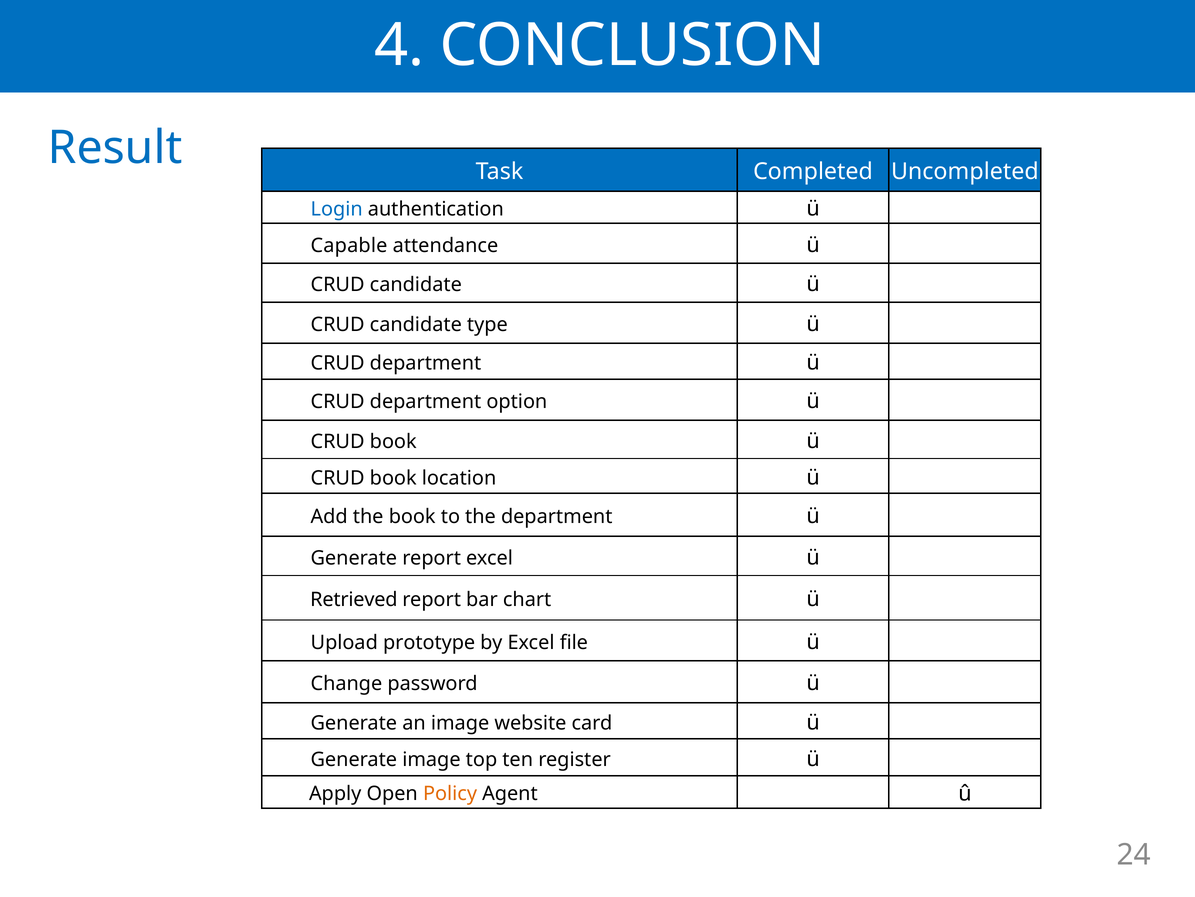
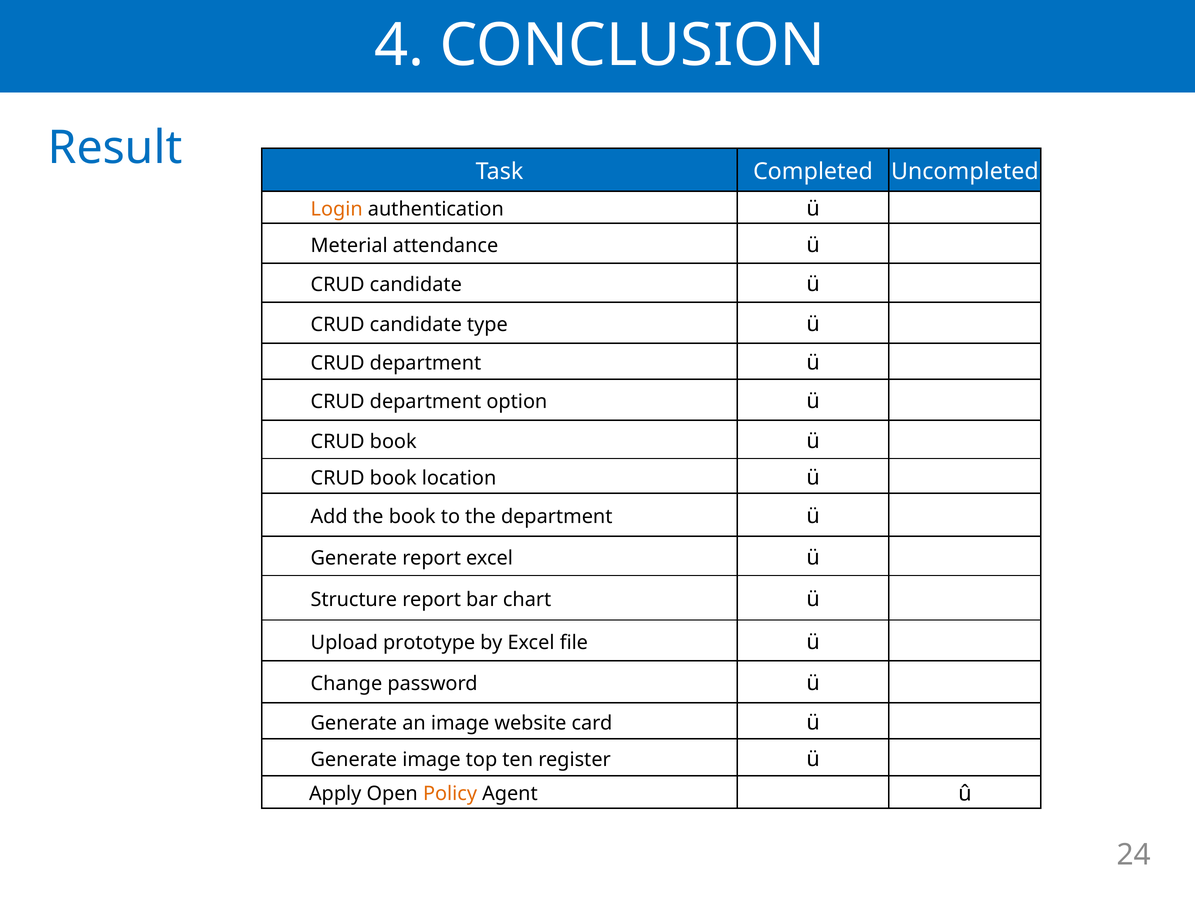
Login colour: blue -> orange
Capable: Capable -> Meterial
Retrieved: Retrieved -> Structure
